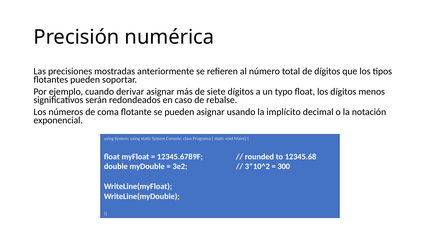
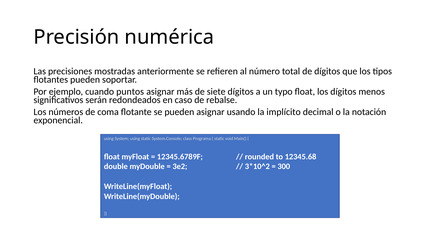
derivar: derivar -> puntos
